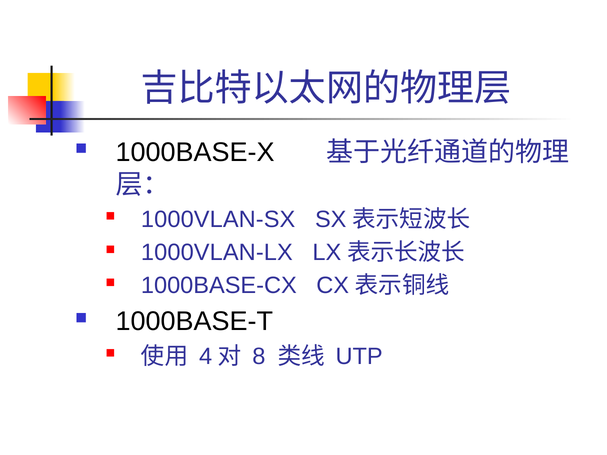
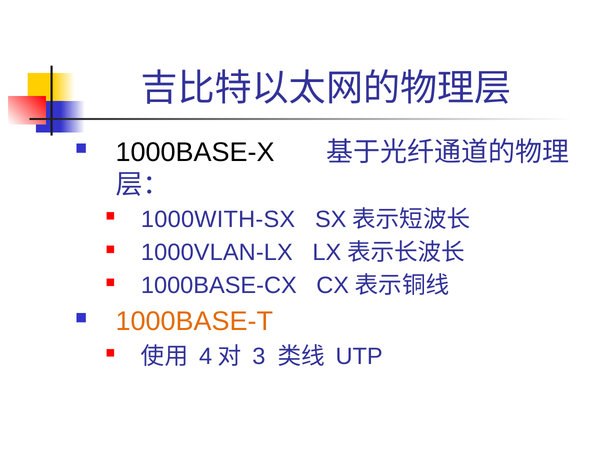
1000VLAN-SX: 1000VLAN-SX -> 1000WITH-SX
1000BASE-T colour: black -> orange
8: 8 -> 3
